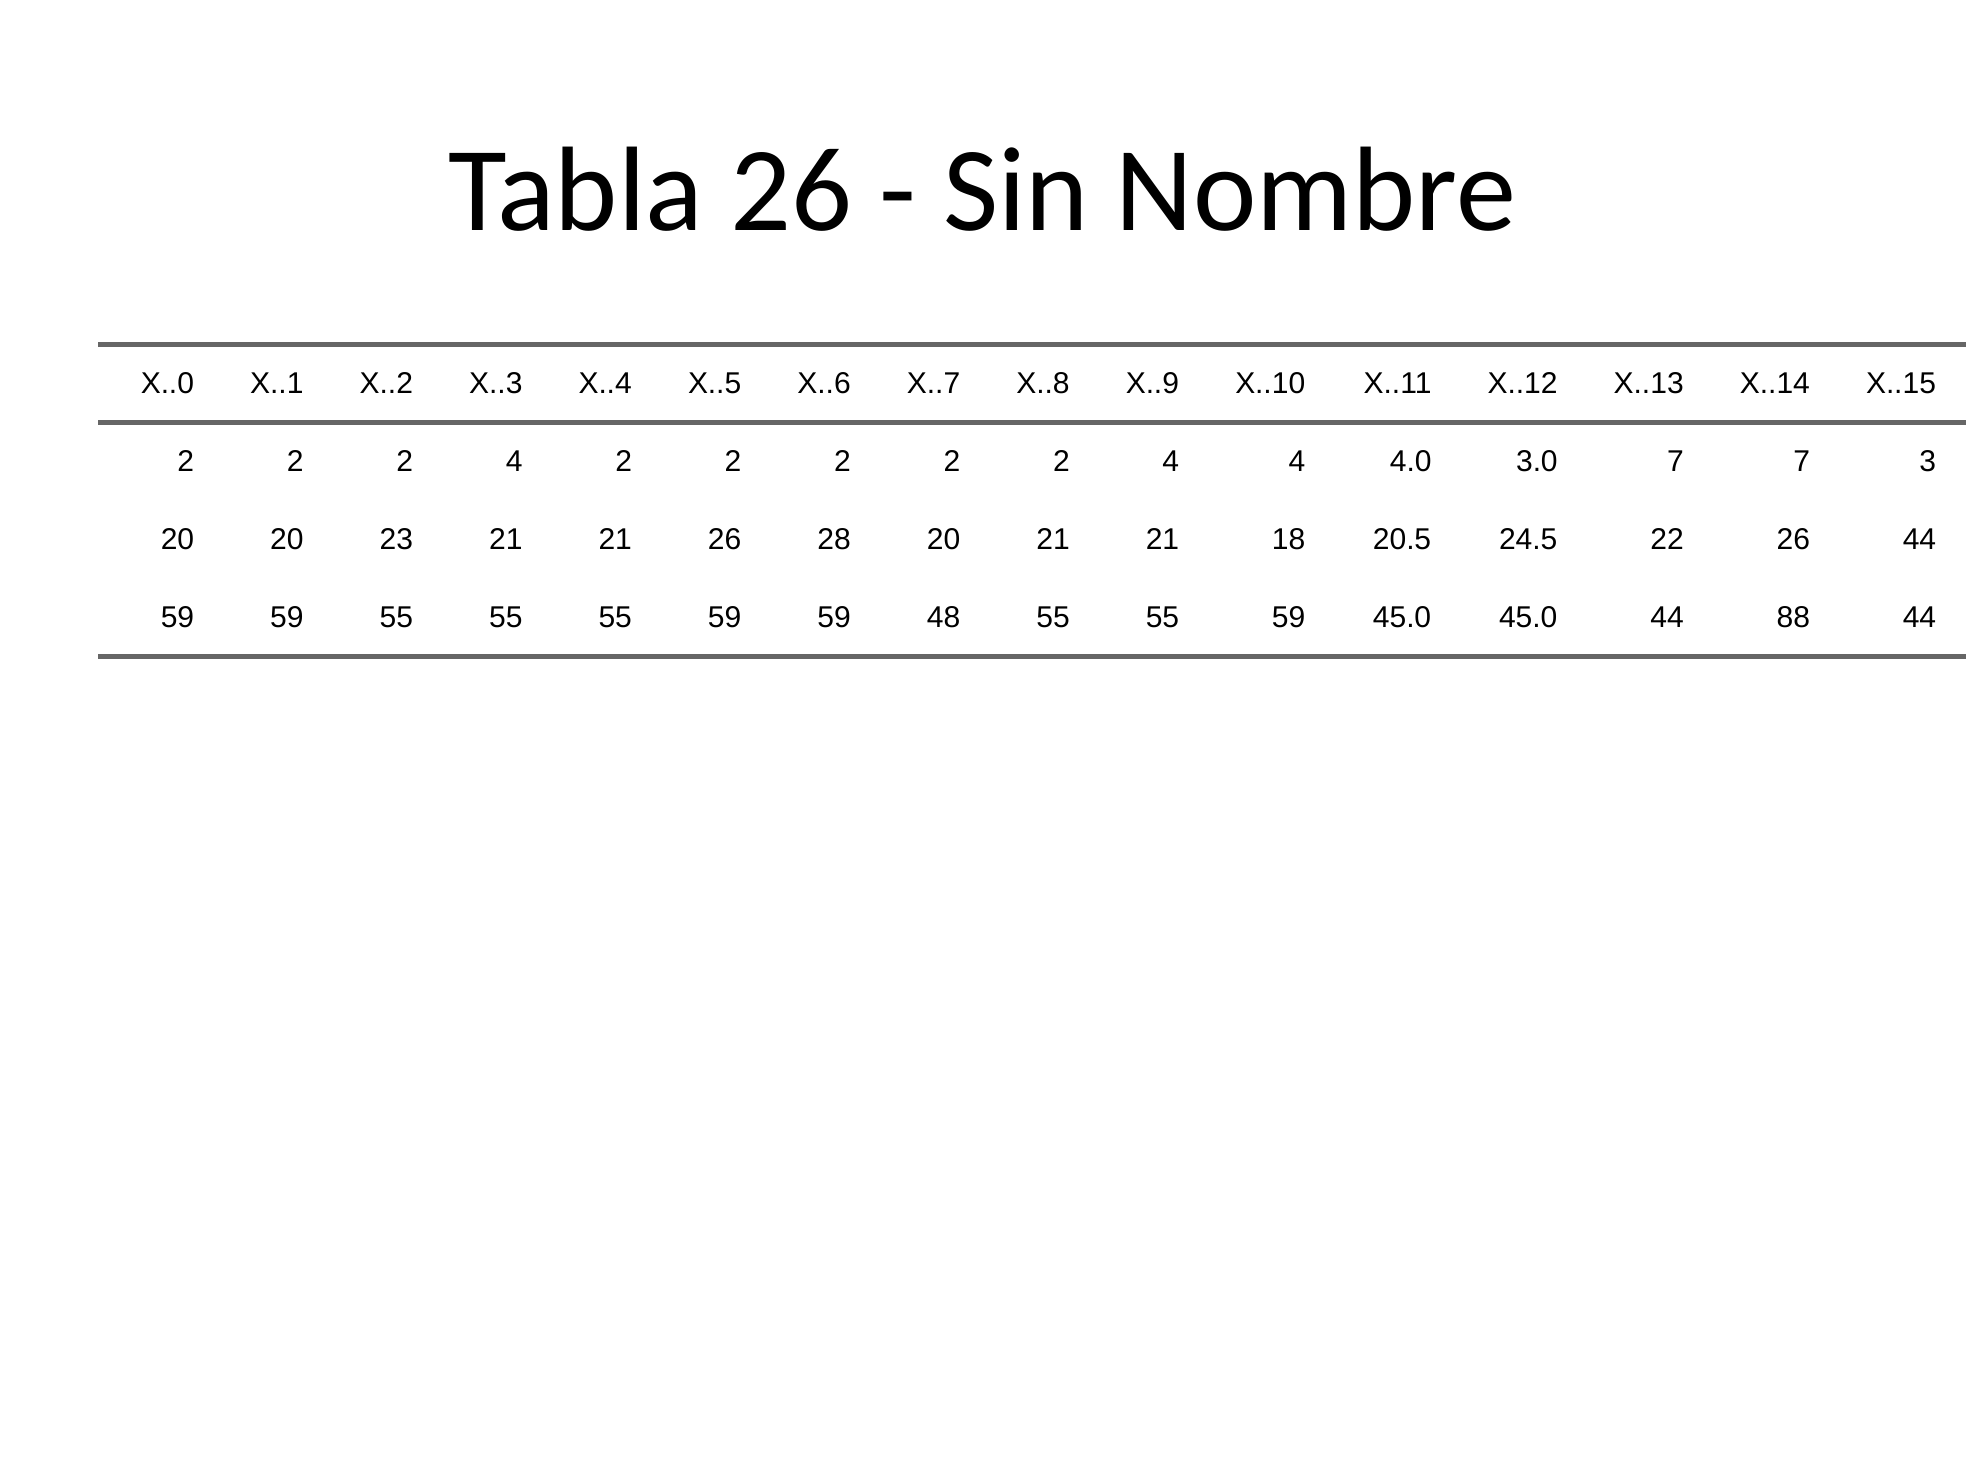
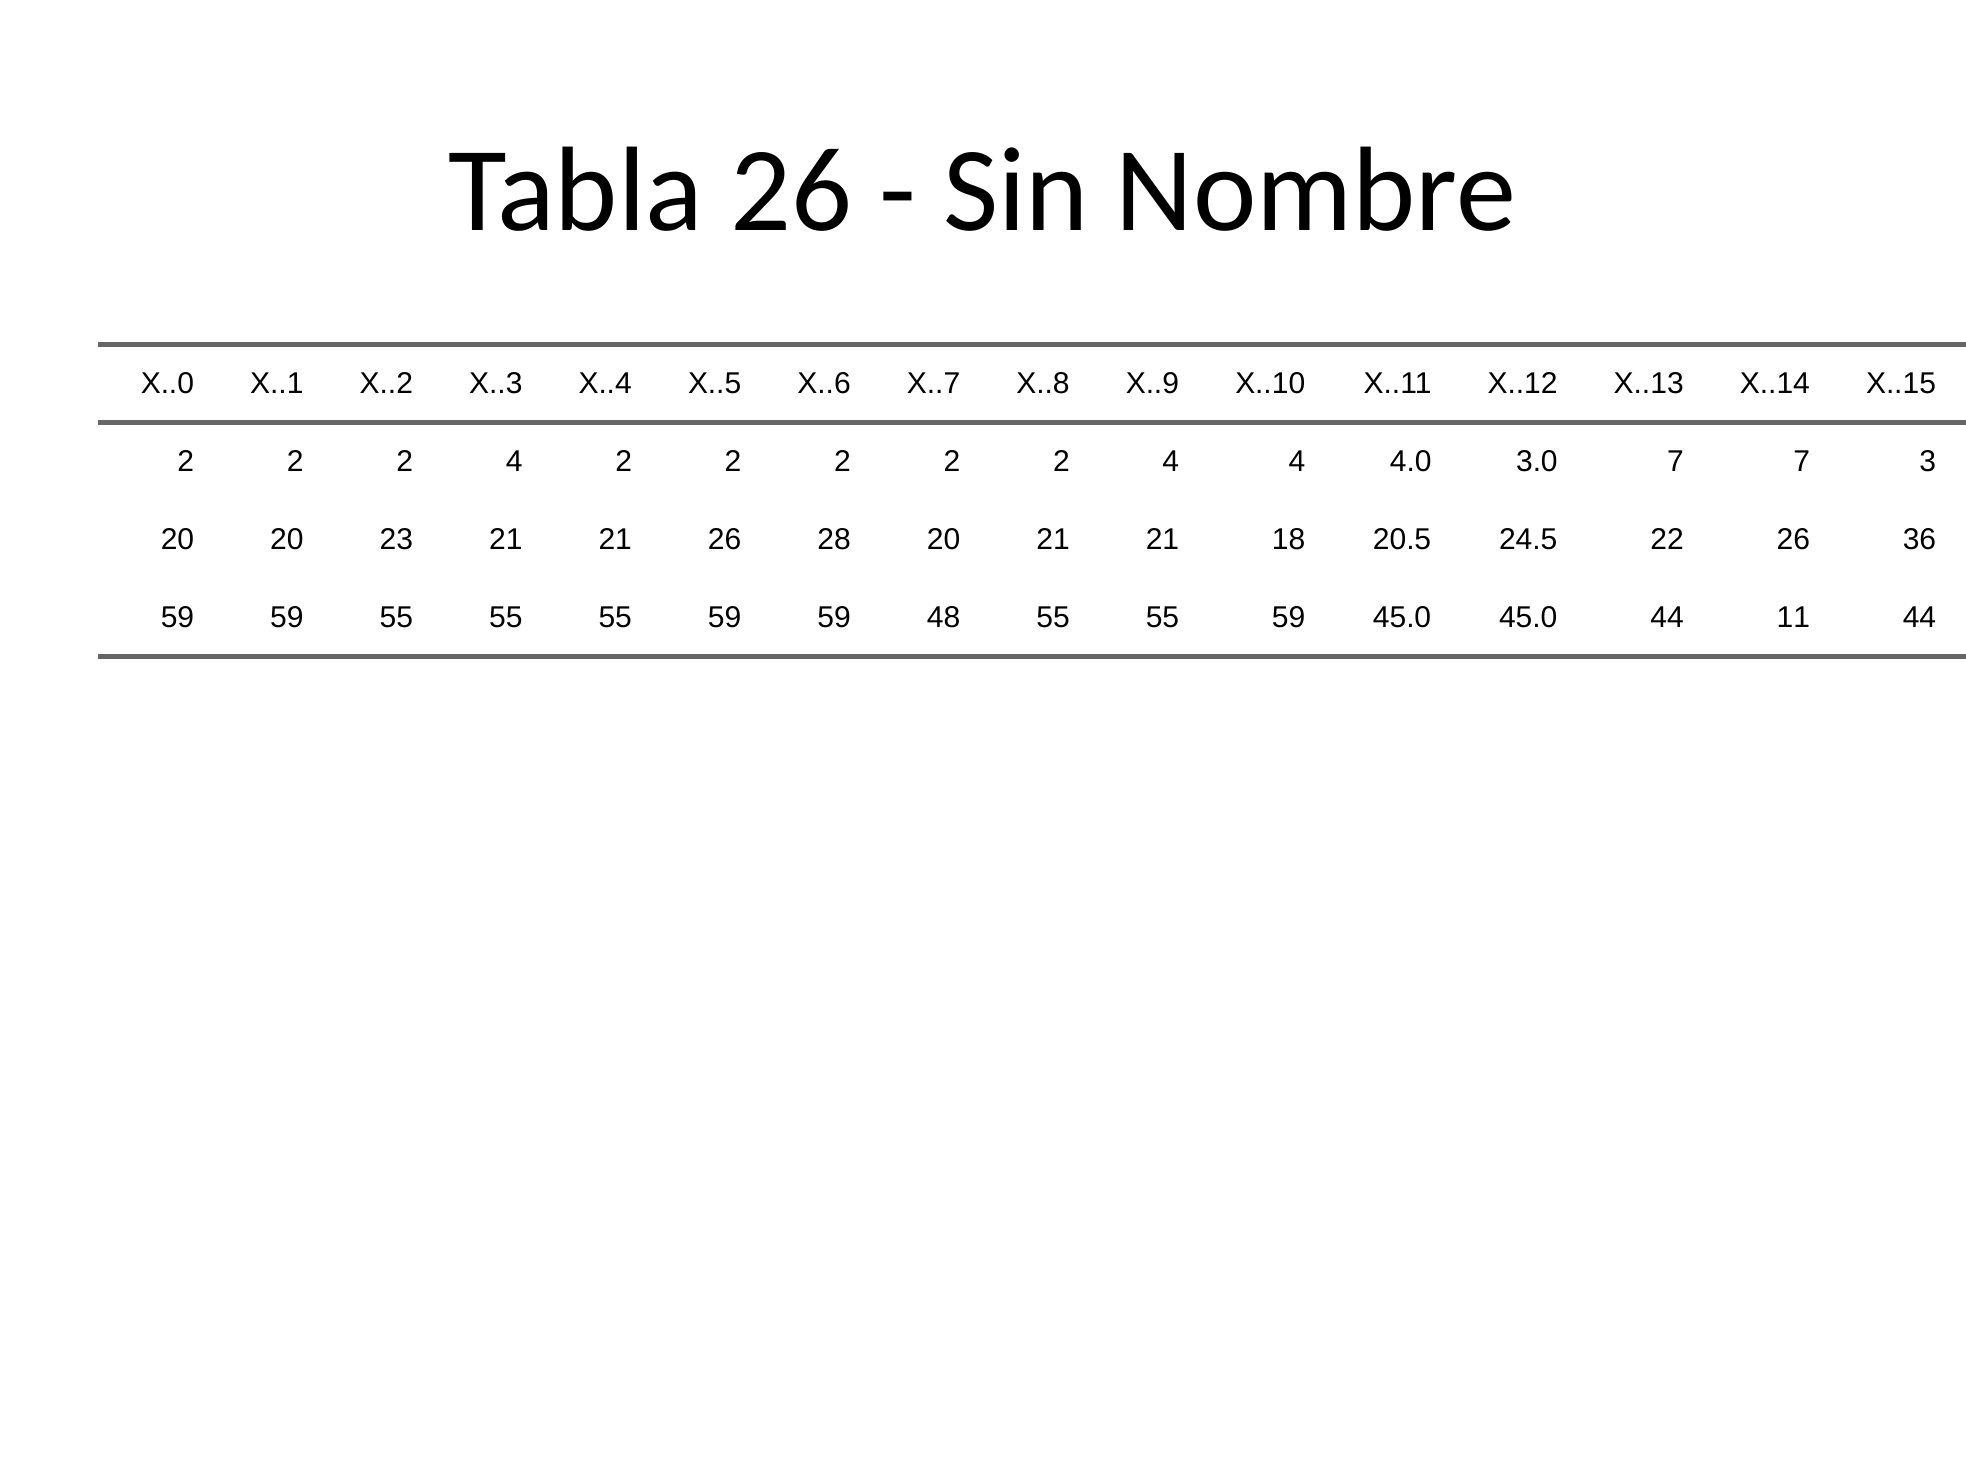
26 44: 44 -> 36
44 88: 88 -> 11
